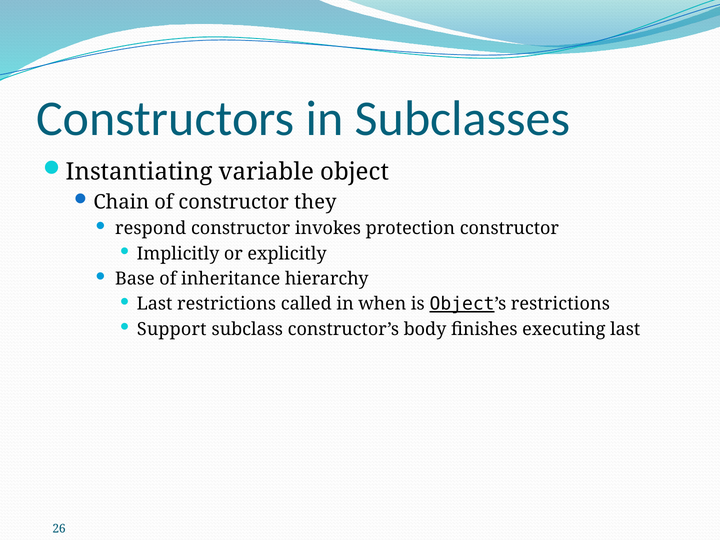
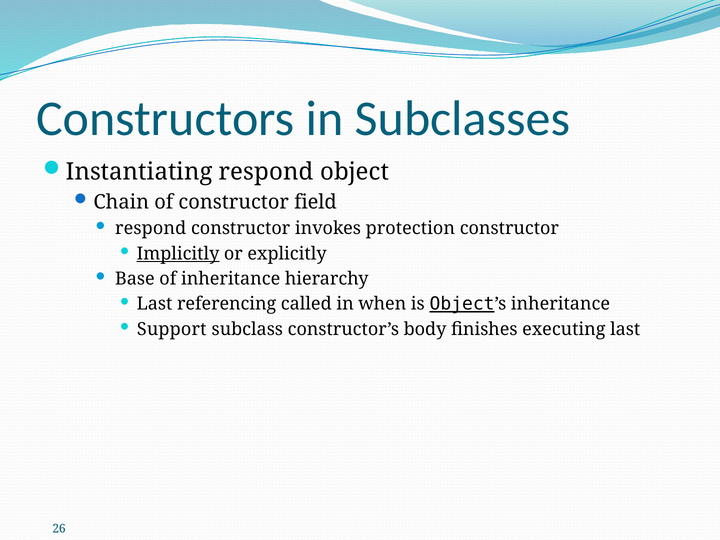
Instantiating variable: variable -> respond
they: they -> field
Implicitly underline: none -> present
Last restrictions: restrictions -> referencing
restrictions at (560, 304): restrictions -> inheritance
